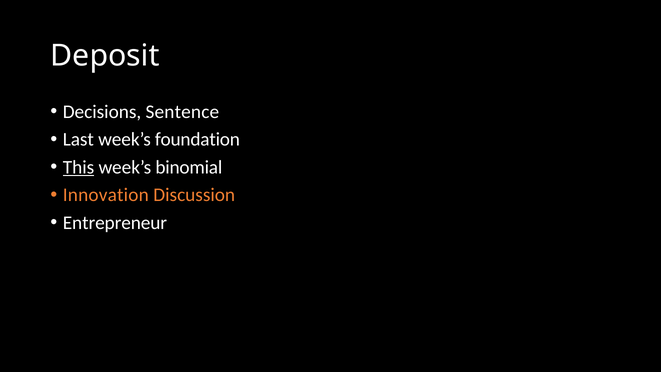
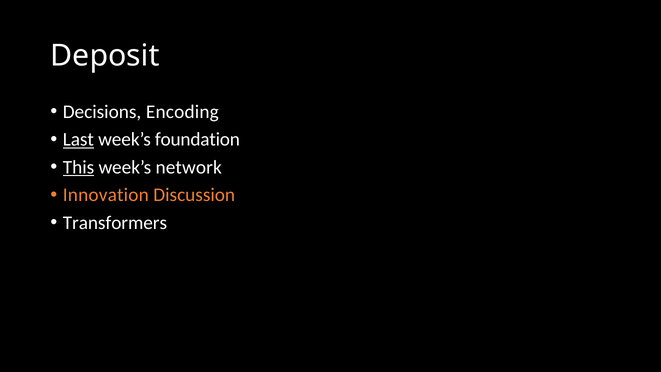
Sentence: Sentence -> Encoding
Last underline: none -> present
binomial: binomial -> network
Entrepreneur: Entrepreneur -> Transformers
